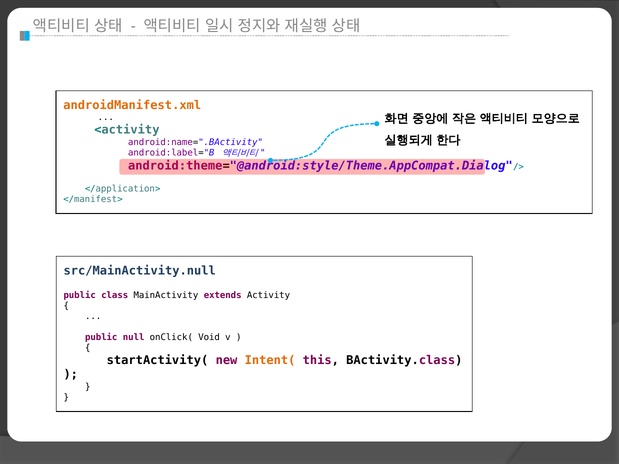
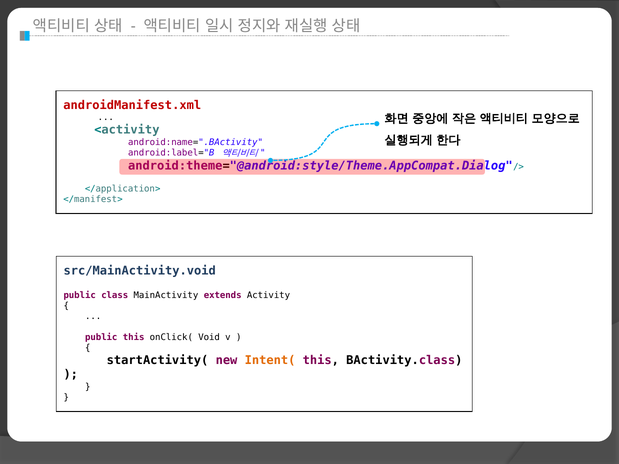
androidManifest.xml colour: orange -> red
src/MainActivity.null: src/MainActivity.null -> src/MainActivity.void
public null: null -> this
